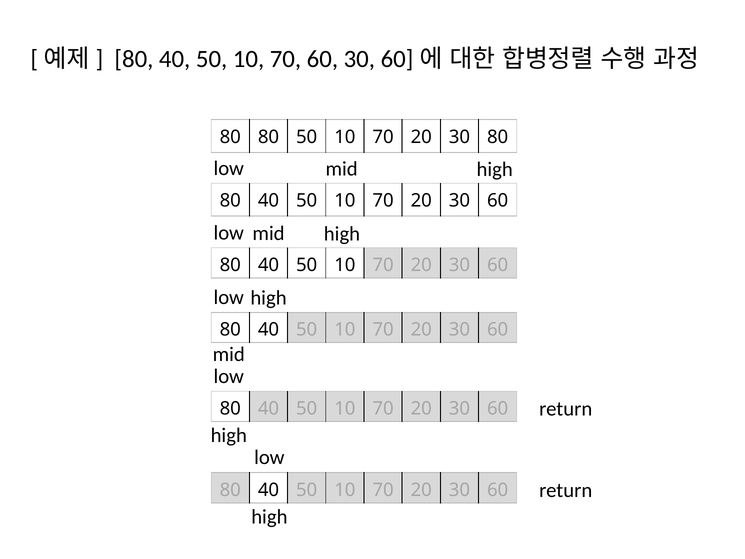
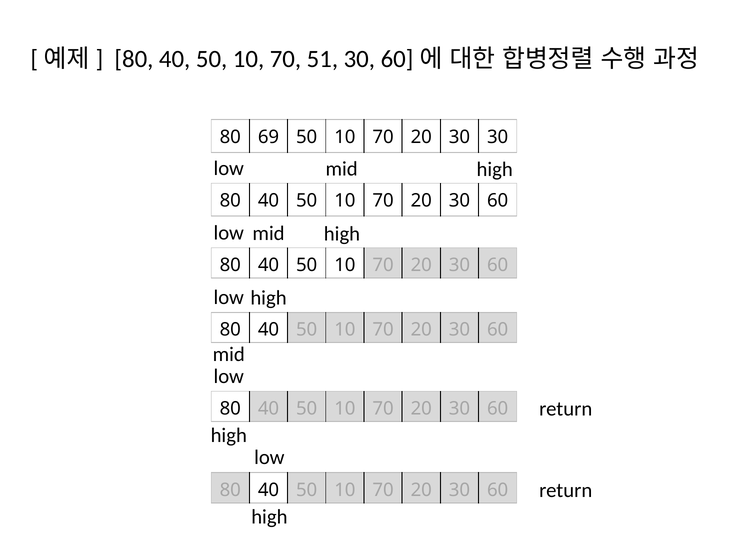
70 60: 60 -> 51
80 at (269, 137): 80 -> 69
30 80: 80 -> 30
